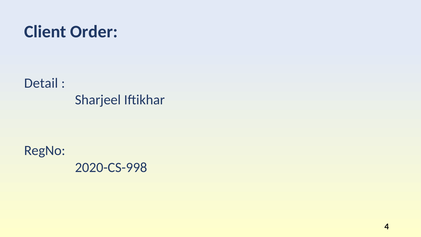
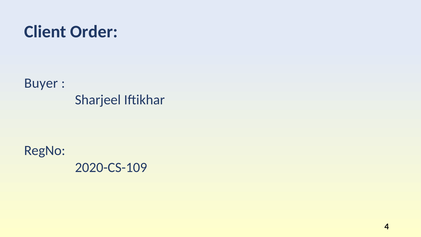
Detail: Detail -> Buyer
2020-CS-998: 2020-CS-998 -> 2020-CS-109
